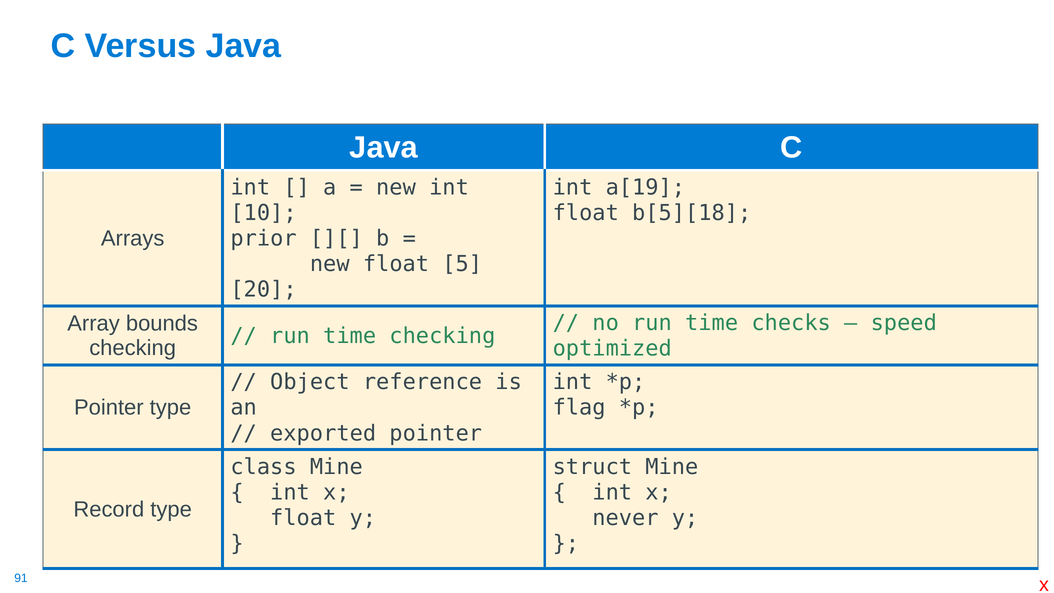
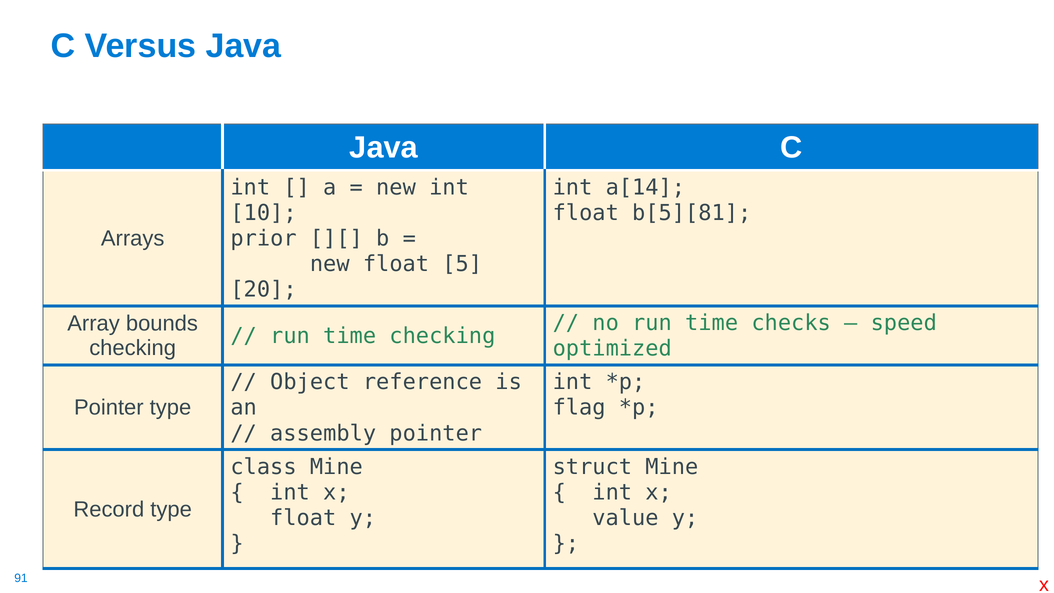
a[19: a[19 -> a[14
b[5][18: b[5][18 -> b[5][81
exported: exported -> assembly
never: never -> value
